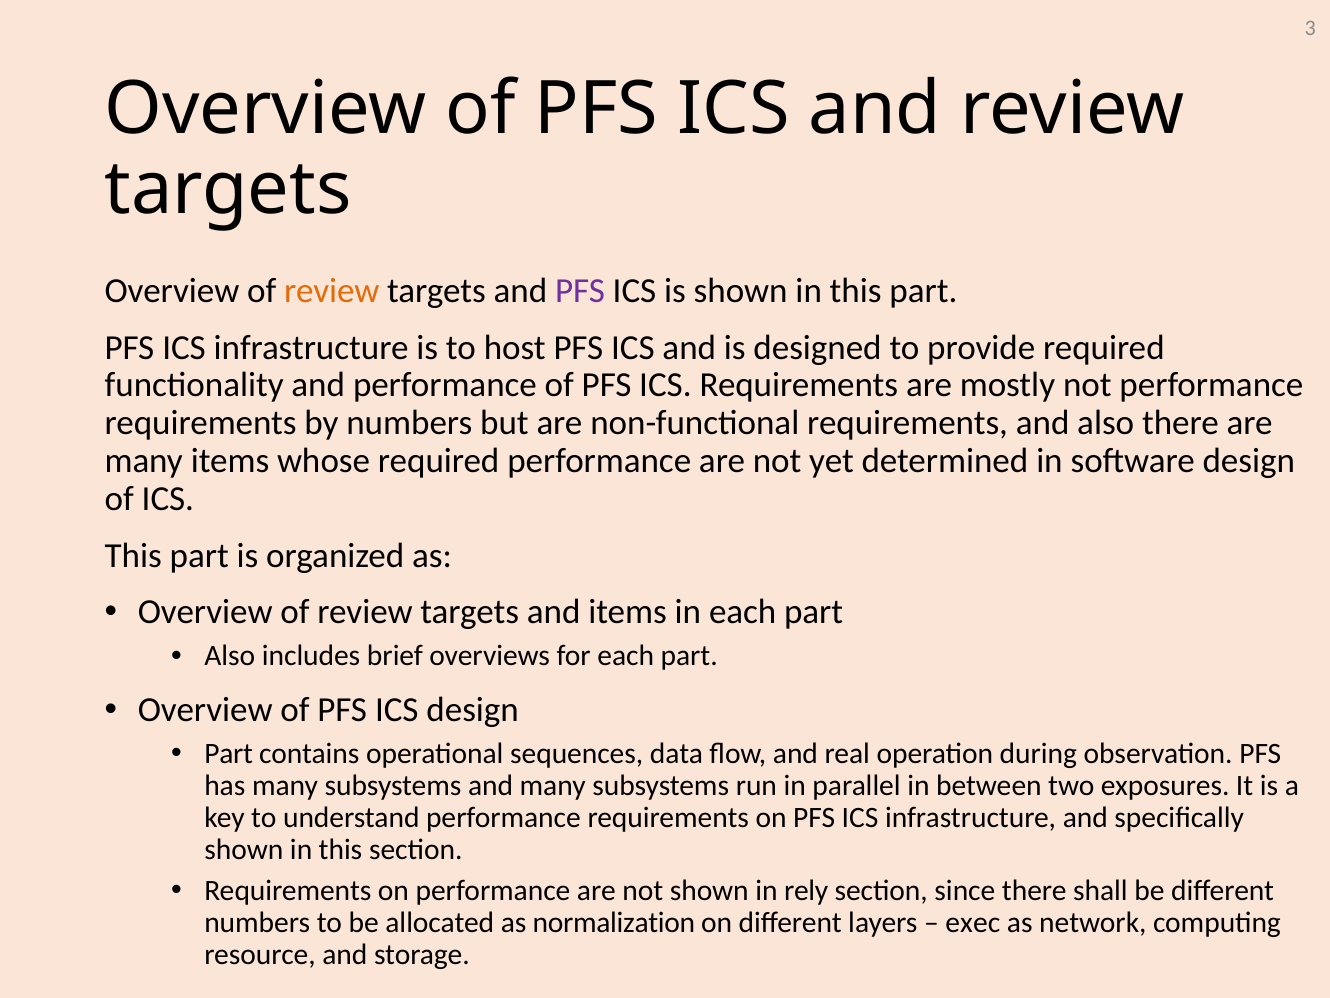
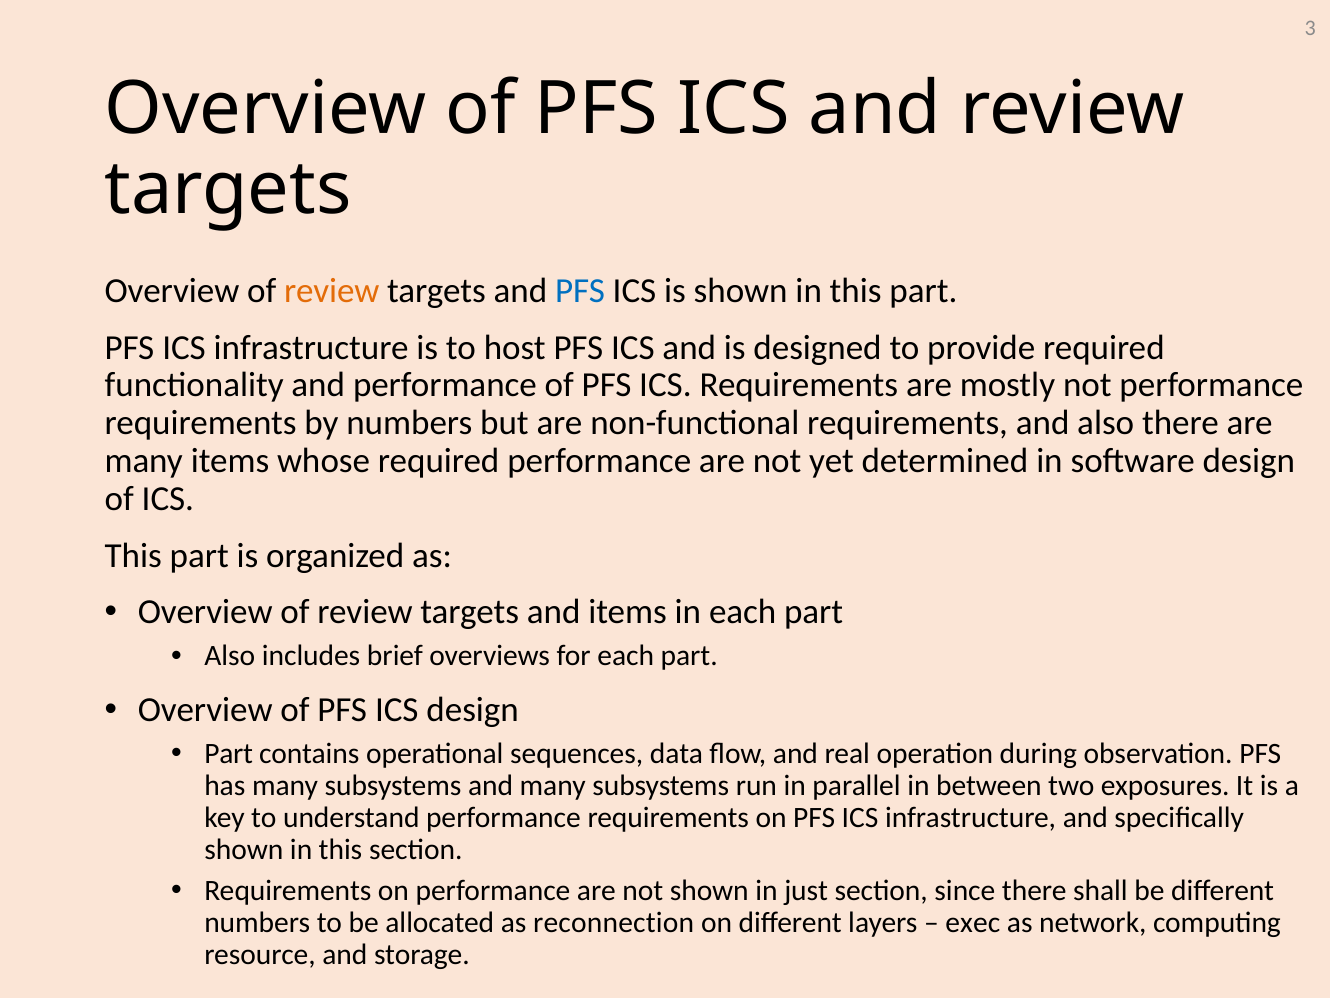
PFS at (580, 291) colour: purple -> blue
rely: rely -> just
normalization: normalization -> reconnection
